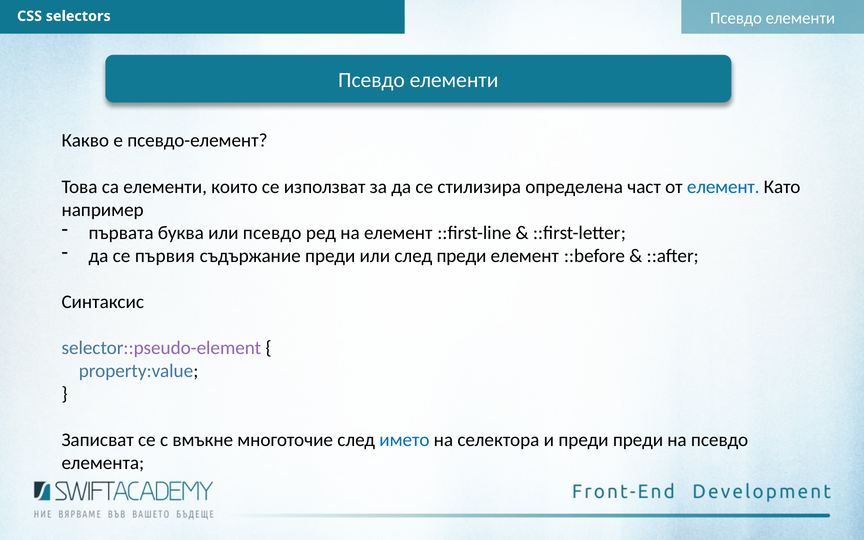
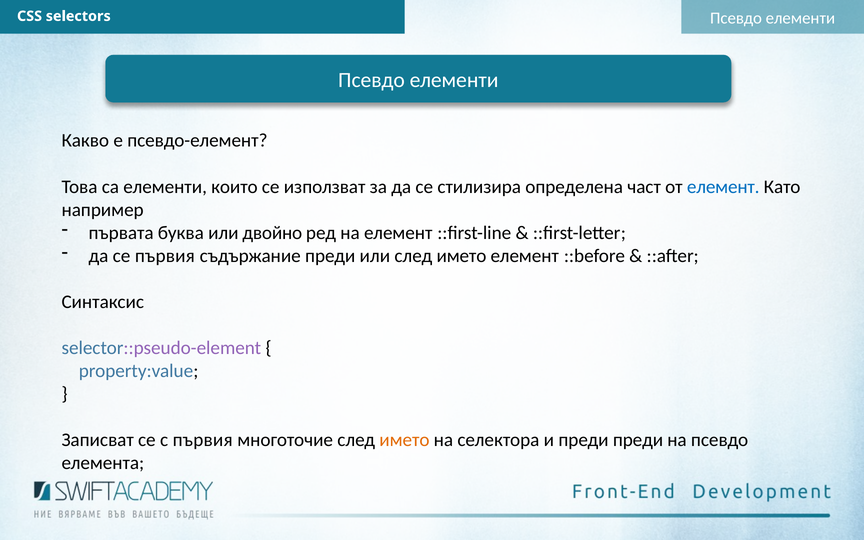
или псевдо: псевдо -> двойно
или след преди: преди -> името
с вмъкне: вмъкне -> първия
името at (404, 440) colour: blue -> orange
